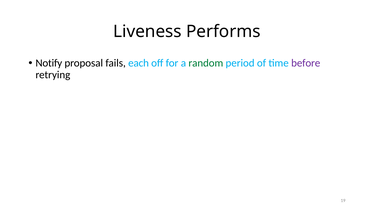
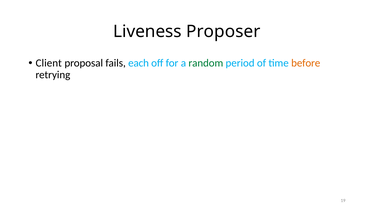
Performs: Performs -> Proposer
Notify: Notify -> Client
before colour: purple -> orange
